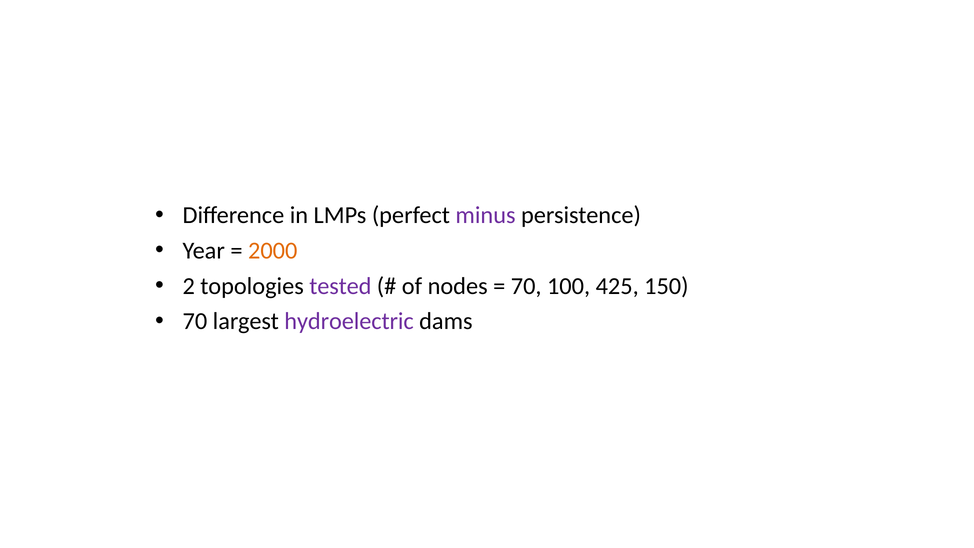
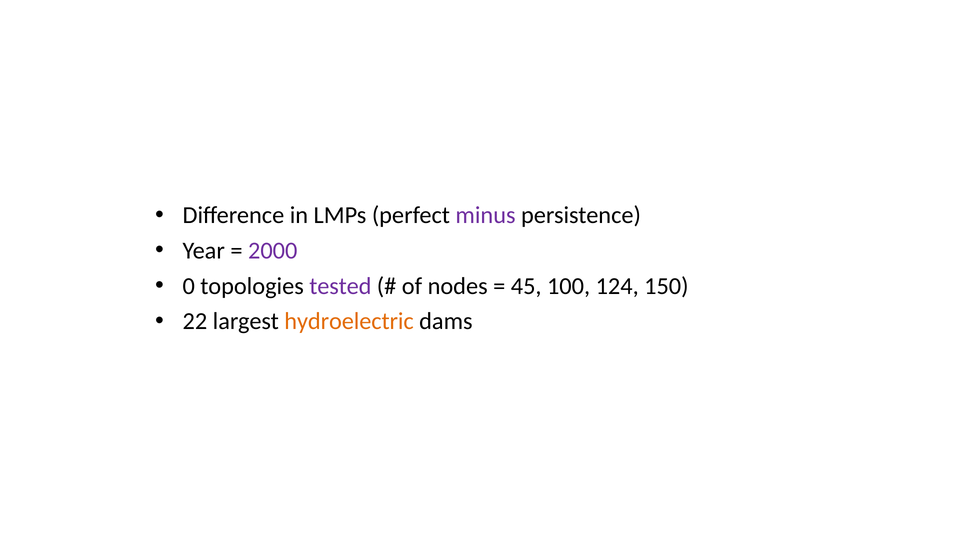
2000 colour: orange -> purple
2: 2 -> 0
70 at (526, 286): 70 -> 45
425: 425 -> 124
70 at (195, 321): 70 -> 22
hydroelectric colour: purple -> orange
